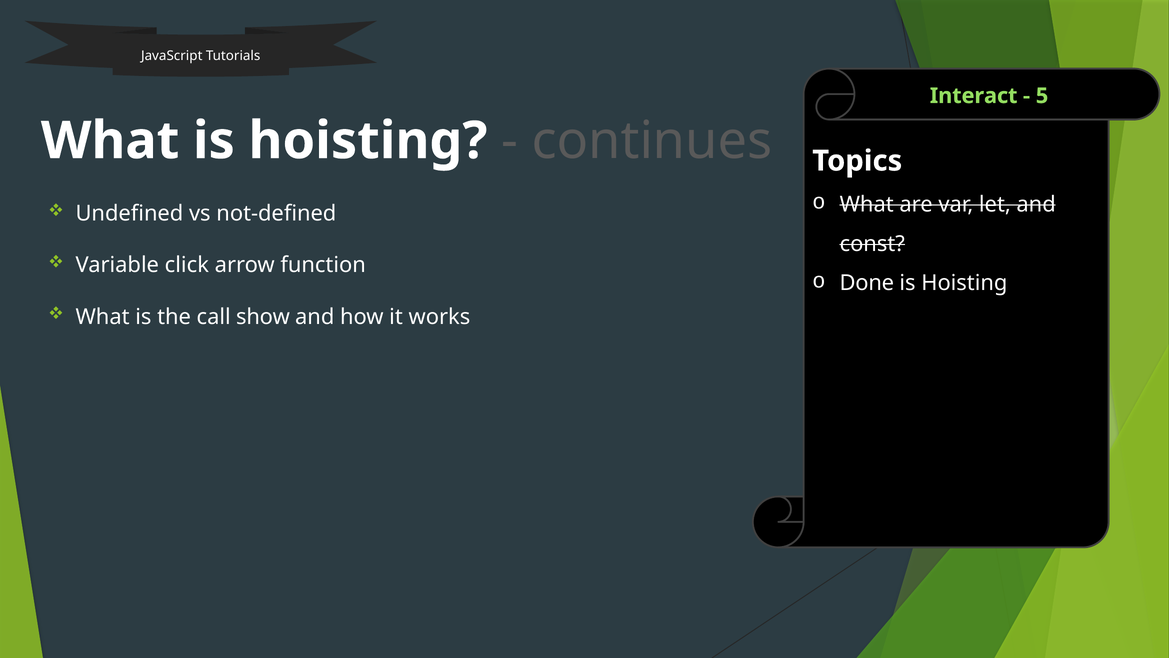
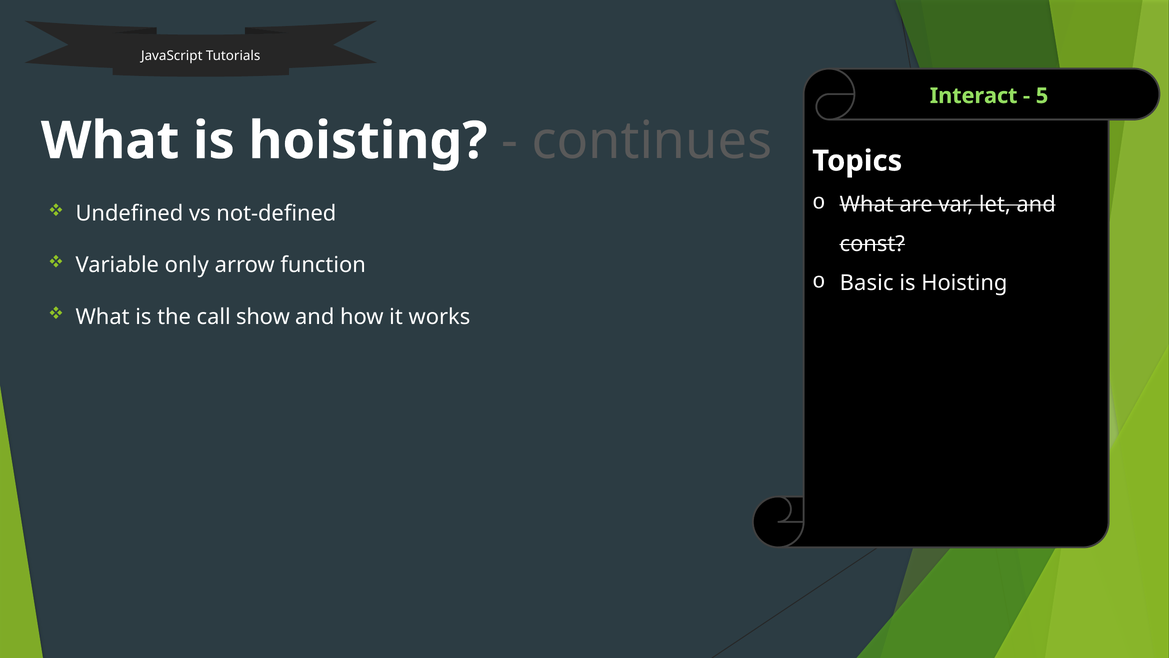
click: click -> only
Done: Done -> Basic
